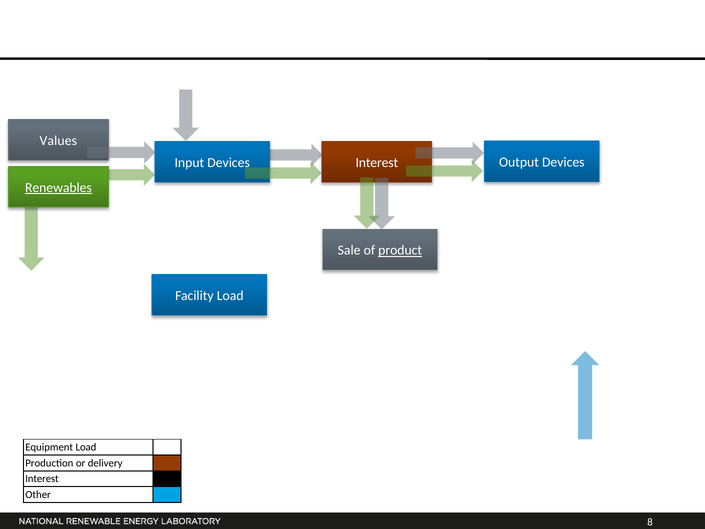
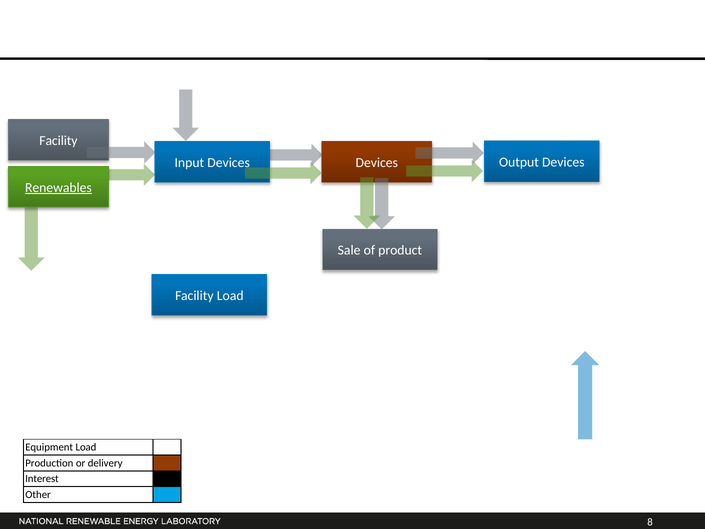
Values at (58, 141): Values -> Facility
Interest at (377, 163): Interest -> Devices
product underline: present -> none
